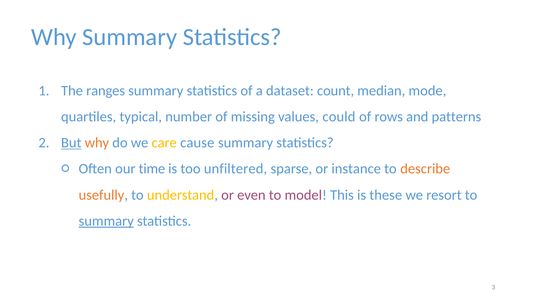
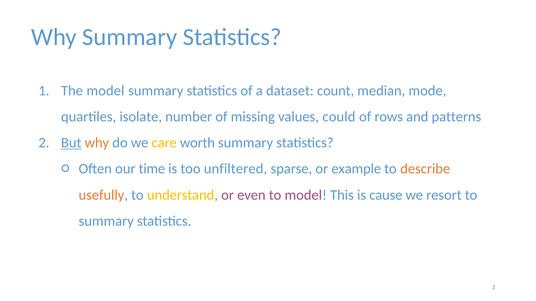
The ranges: ranges -> model
typical: typical -> isolate
cause: cause -> worth
instance: instance -> example
these: these -> cause
summary at (106, 221) underline: present -> none
